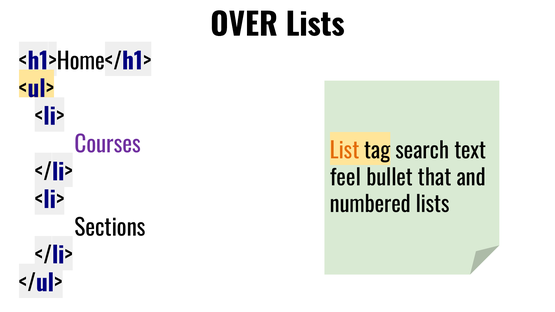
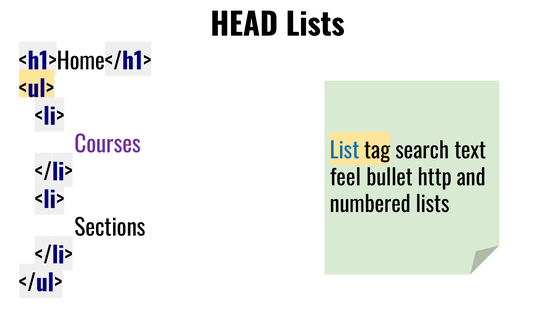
OVER: OVER -> HEAD
List colour: orange -> blue
that: that -> http
